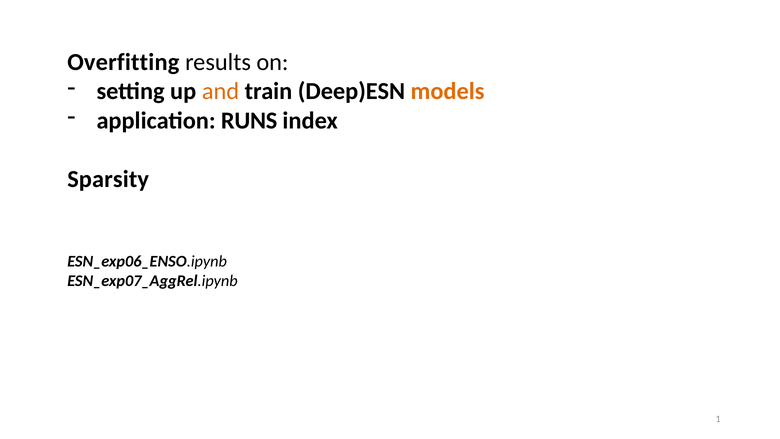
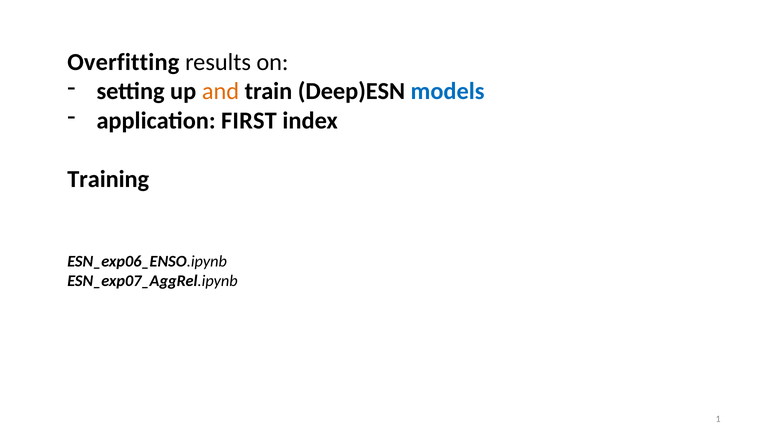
models colour: orange -> blue
RUNS: RUNS -> FIRST
Sparsity: Sparsity -> Training
